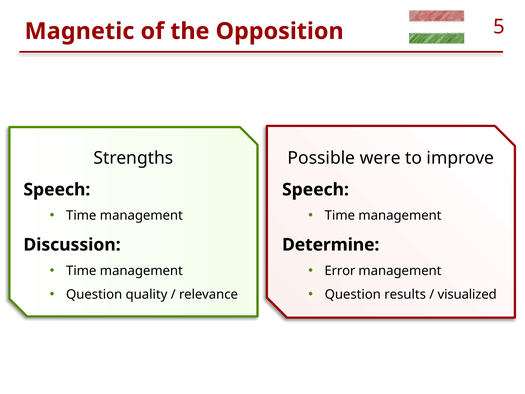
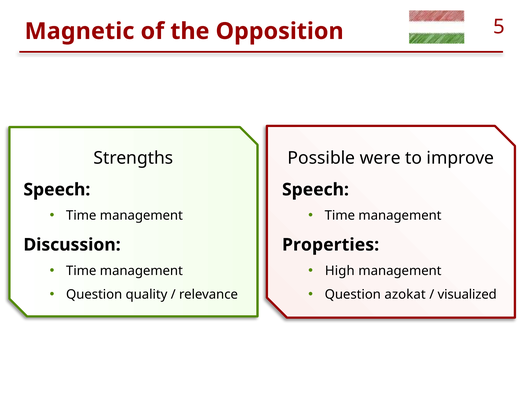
Determine: Determine -> Properties
Error: Error -> High
results: results -> azokat
